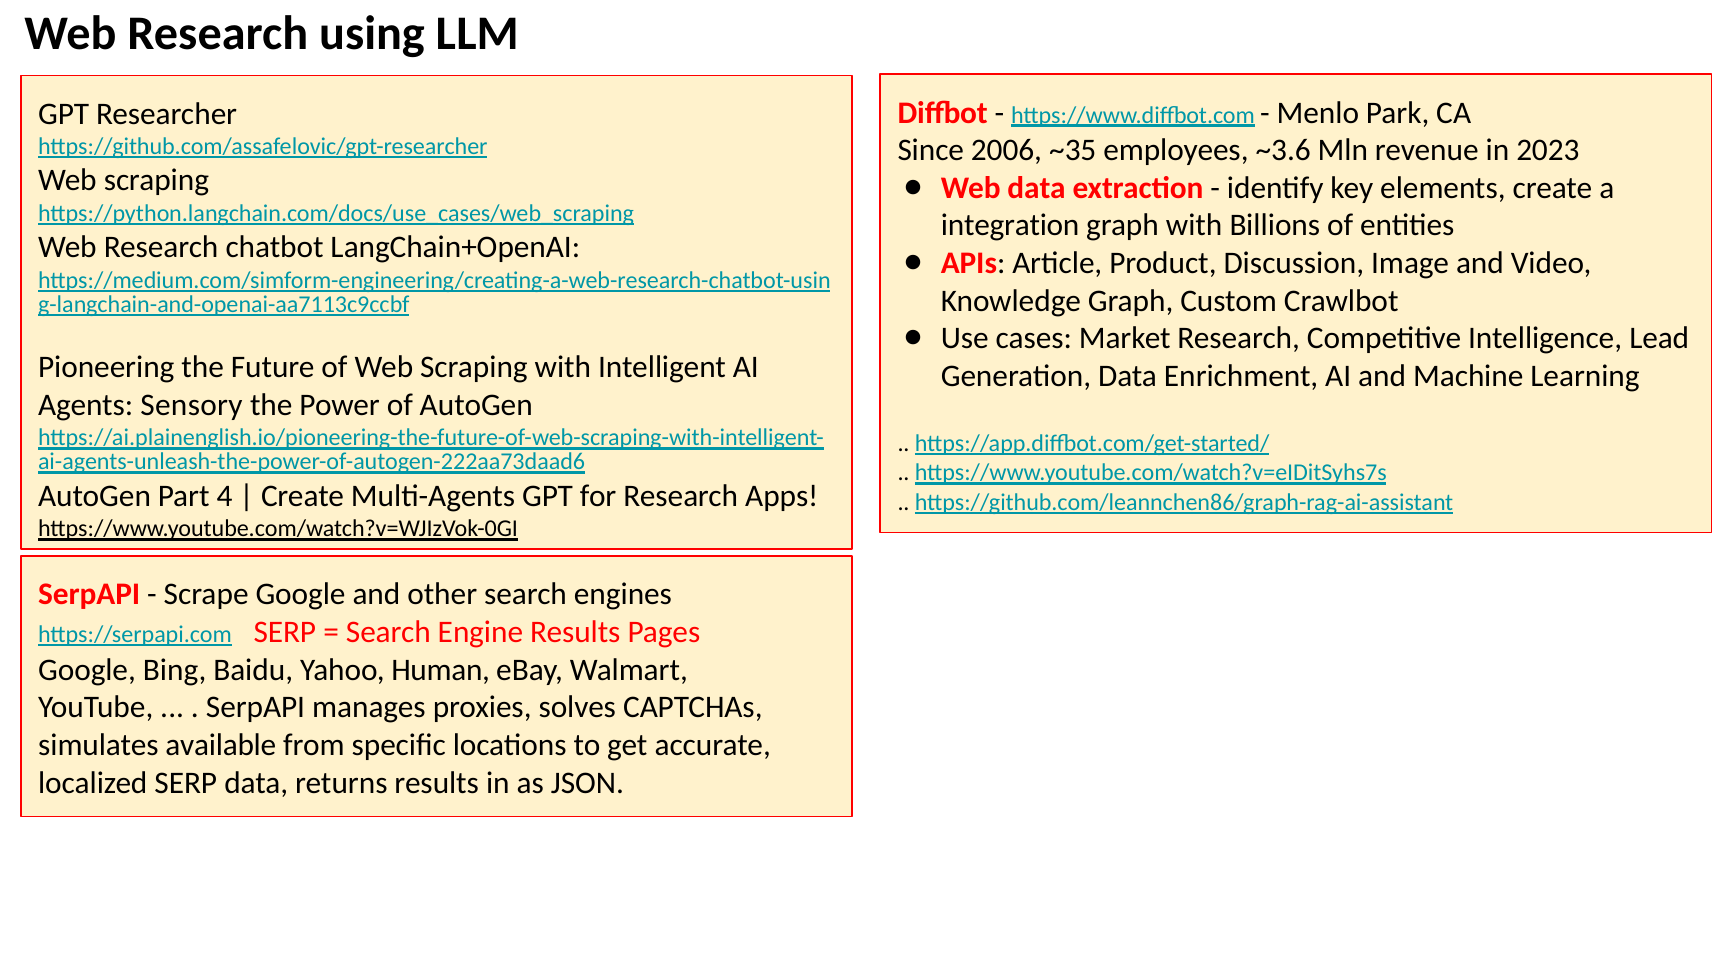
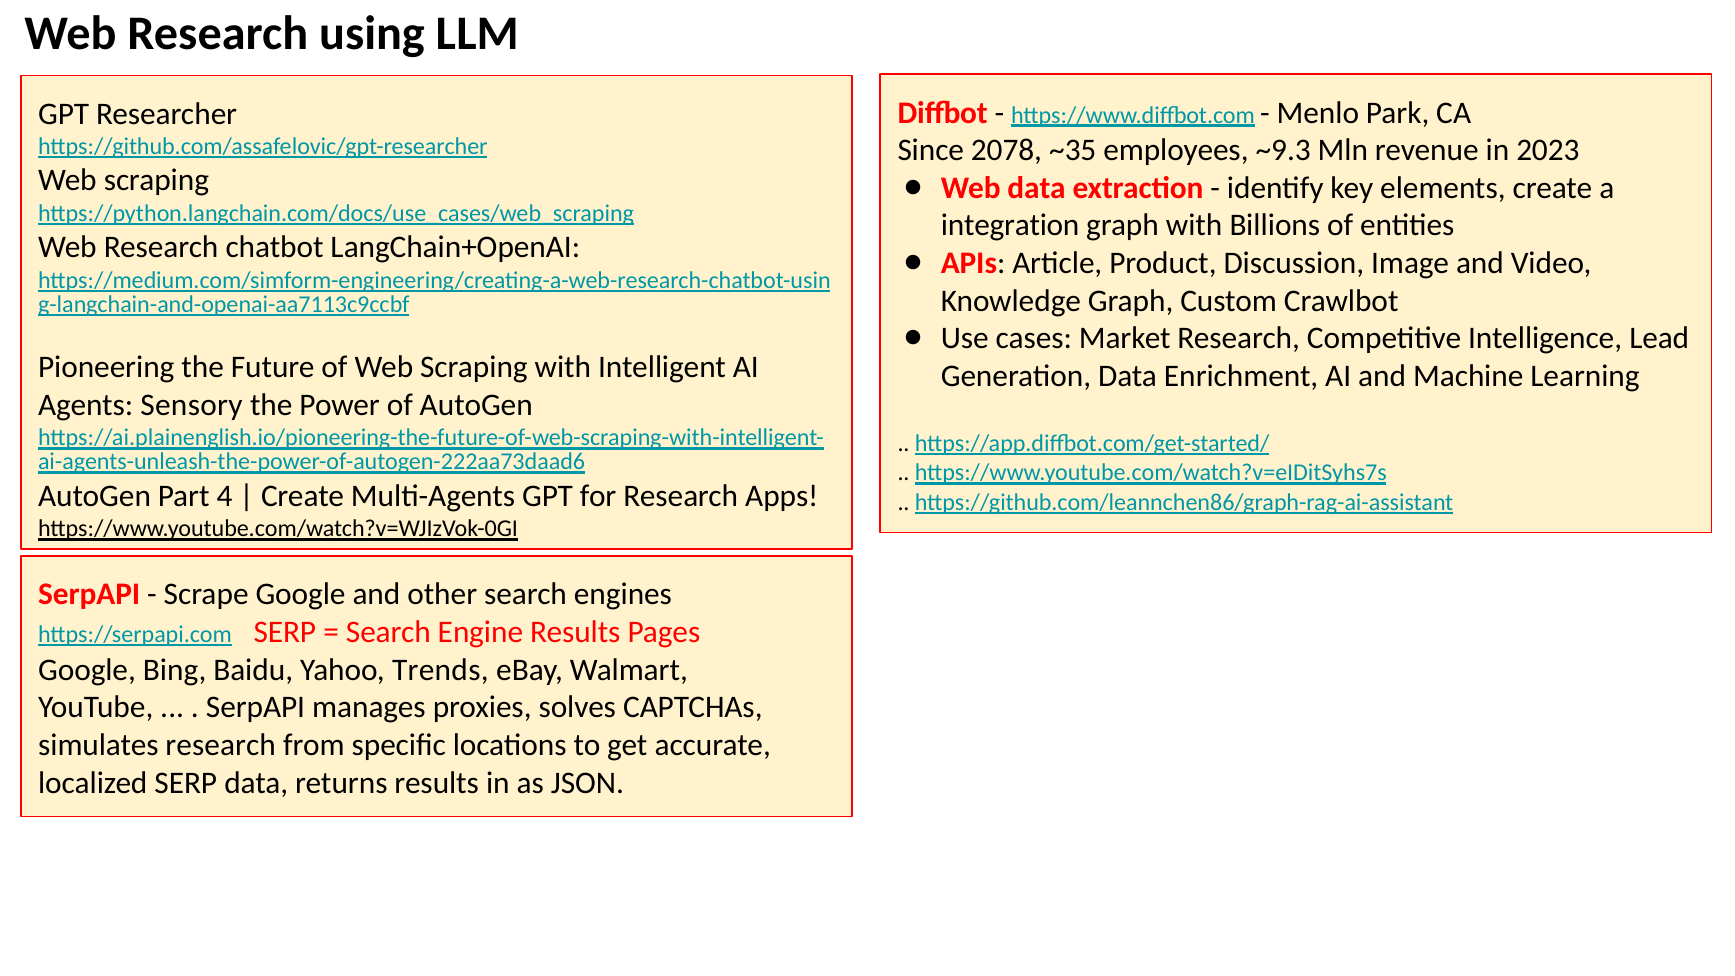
2006: 2006 -> 2078
~3.6: ~3.6 -> ~9.3
Human: Human -> Trends
simulates available: available -> research
